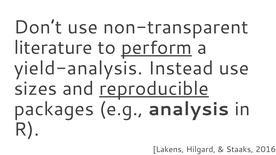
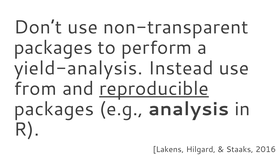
literature at (53, 48): literature -> packages
perform underline: present -> none
sizes: sizes -> from
